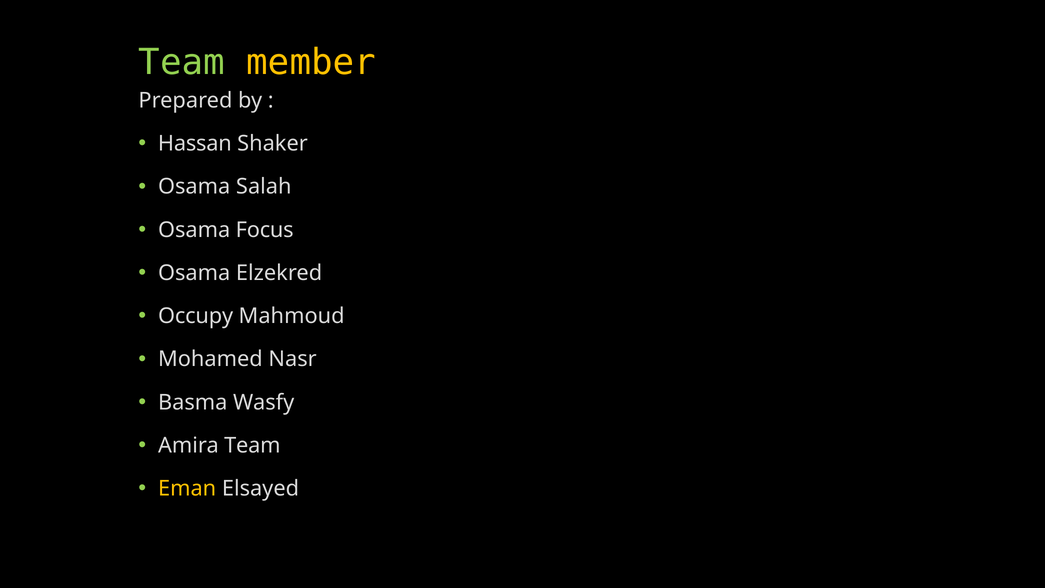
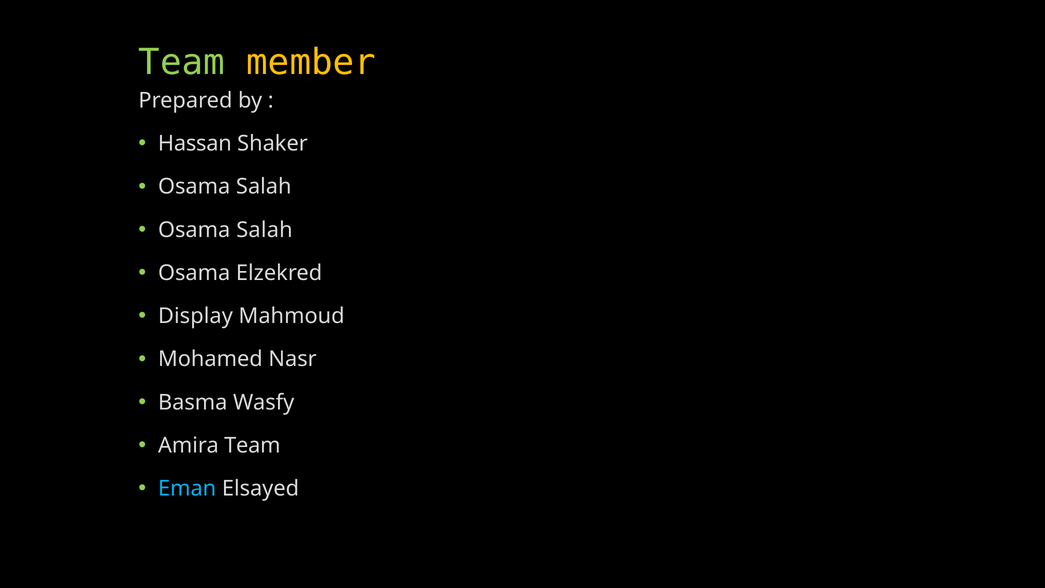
Focus at (265, 230): Focus -> Salah
Occupy: Occupy -> Display
Eman colour: yellow -> light blue
